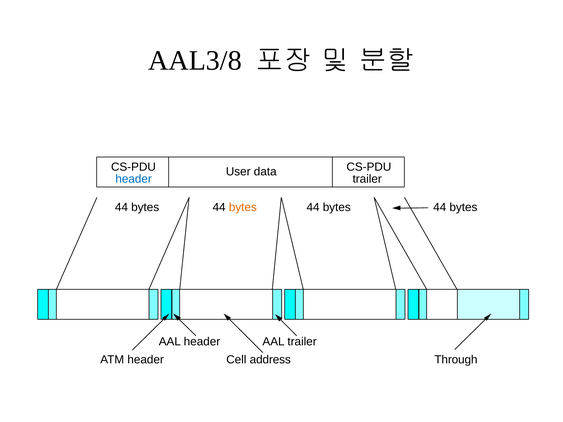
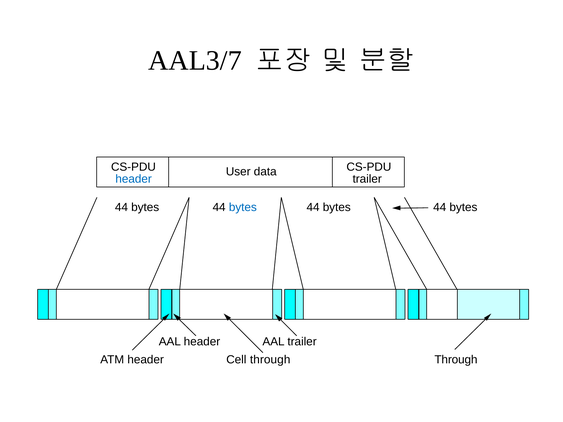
AAL3/8: AAL3/8 -> AAL3/7
bytes at (243, 208) colour: orange -> blue
Cell address: address -> through
